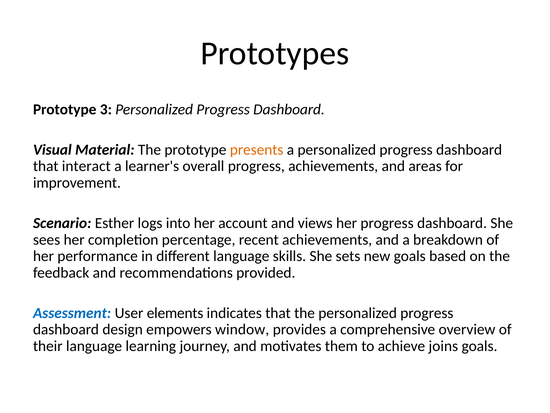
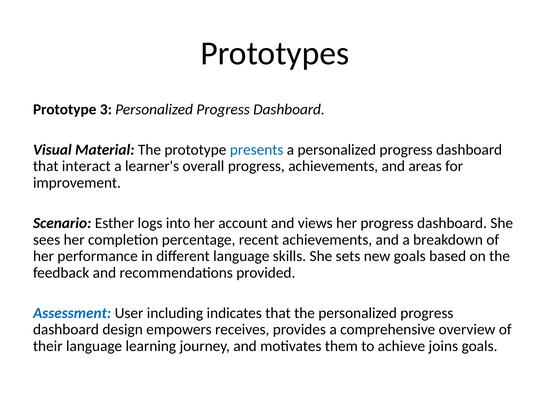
presents colour: orange -> blue
elements: elements -> including
window: window -> receives
